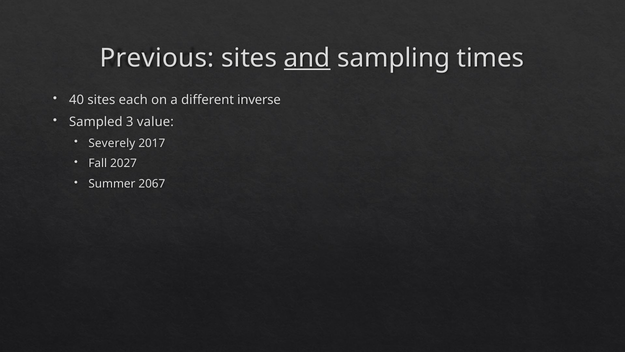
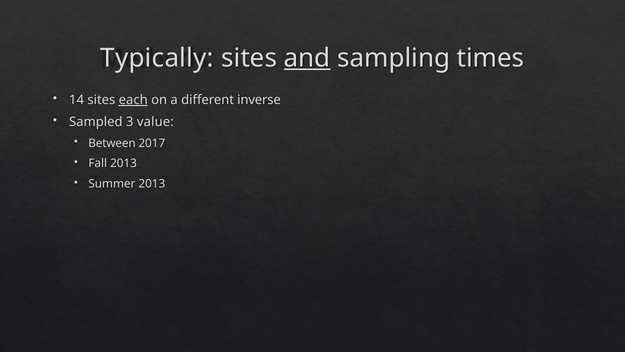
Previous: Previous -> Typically
40: 40 -> 14
each underline: none -> present
Severely: Severely -> Between
Fall 2027: 2027 -> 2013
Summer 2067: 2067 -> 2013
